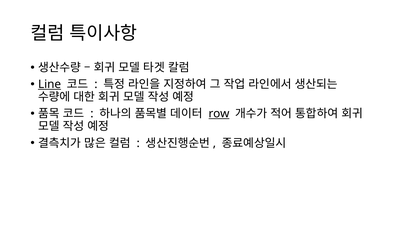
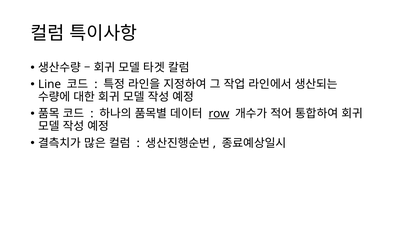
Line underline: present -> none
